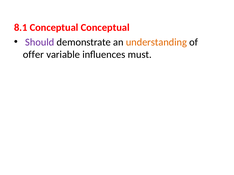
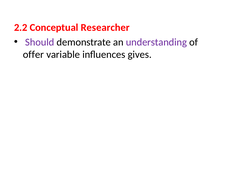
8.1: 8.1 -> 2.2
Conceptual Conceptual: Conceptual -> Researcher
understanding colour: orange -> purple
must: must -> gives
